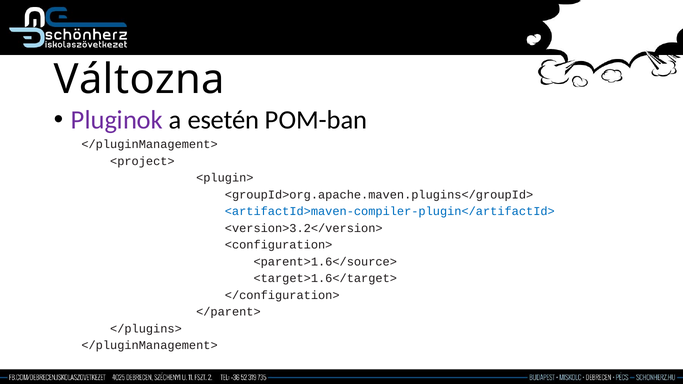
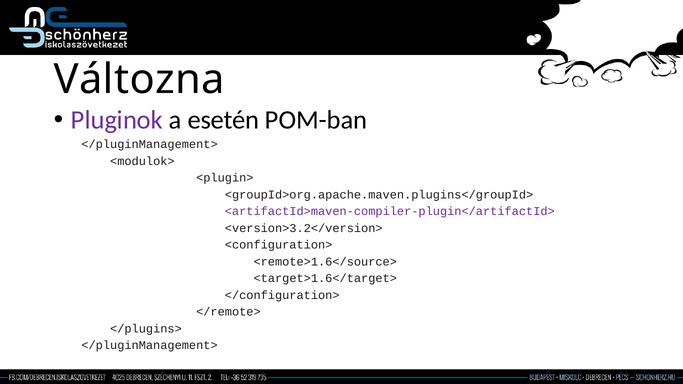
<project>: <project> -> <modulok>
<artifactId>maven-compiler-plugin</artifactId> colour: blue -> purple
<parent>1.6</source>: <parent>1.6</source> -> <remote>1.6</source>
</parent>: </parent> -> </remote>
